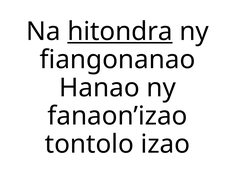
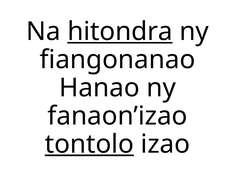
tontolo underline: none -> present
